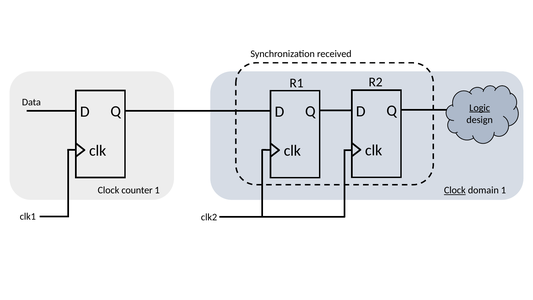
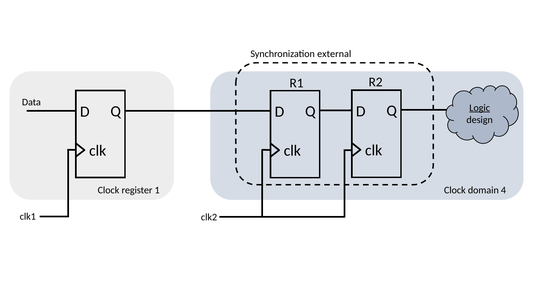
received: received -> external
counter: counter -> register
Clock at (455, 190) underline: present -> none
domain 1: 1 -> 4
